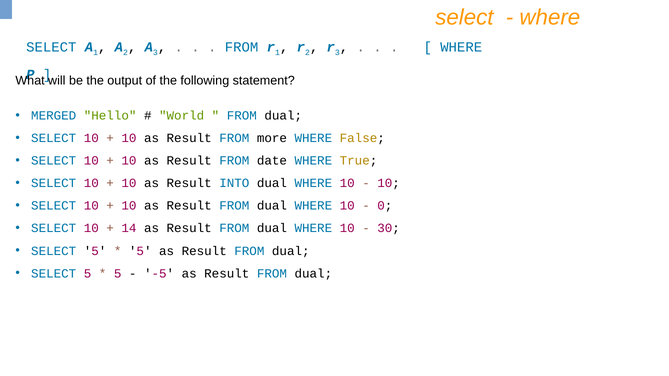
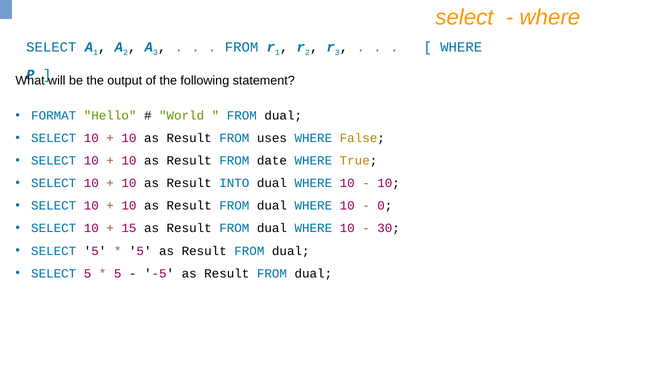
MERGED: MERGED -> FORMAT
more: more -> uses
14: 14 -> 15
